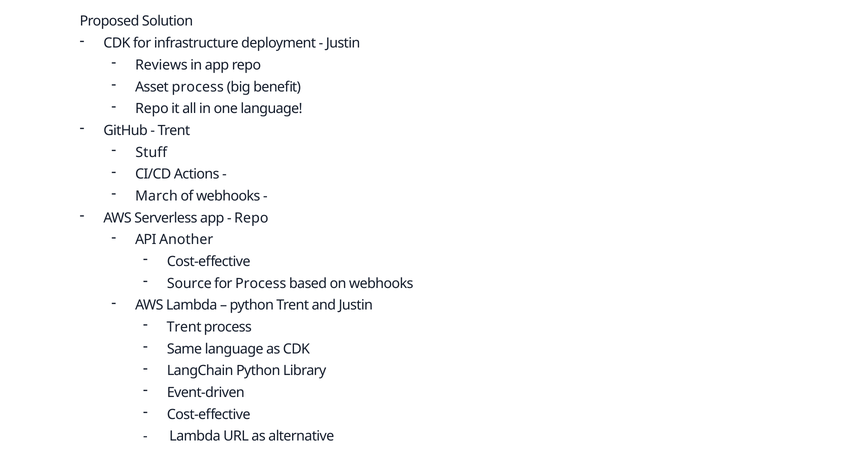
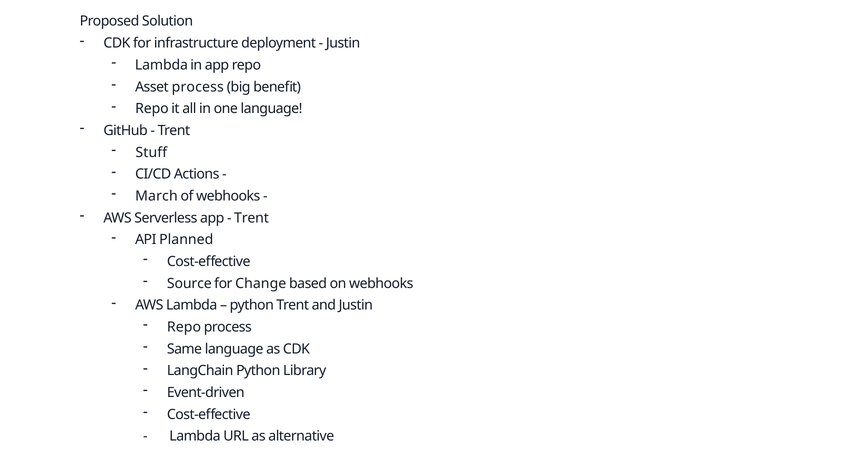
Reviews at (161, 65): Reviews -> Lambda
Repo at (251, 218): Repo -> Trent
Another: Another -> Planned
for Process: Process -> Change
Trent at (184, 327): Trent -> Repo
